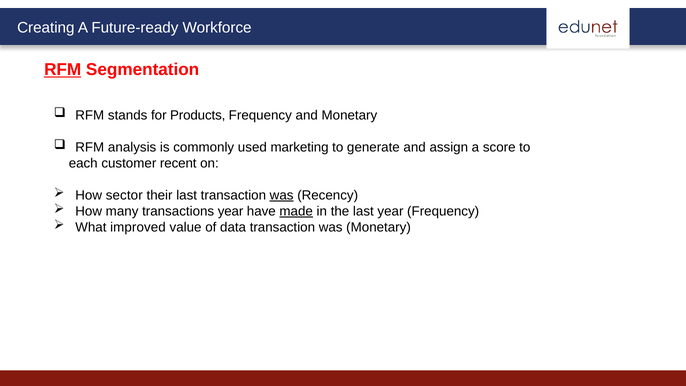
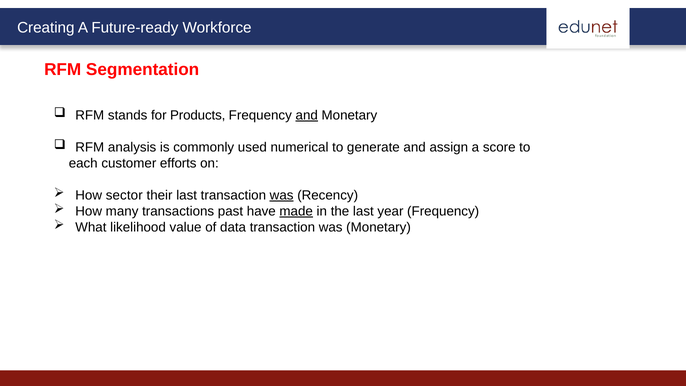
RFM at (63, 70) underline: present -> none
and at (307, 115) underline: none -> present
marketing: marketing -> numerical
recent: recent -> efforts
transactions year: year -> past
improved: improved -> likelihood
